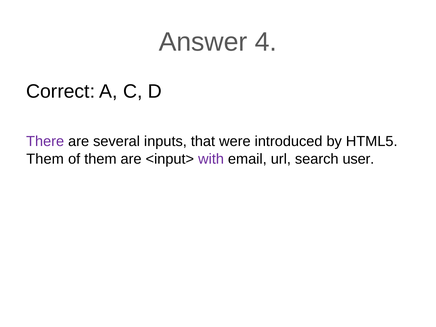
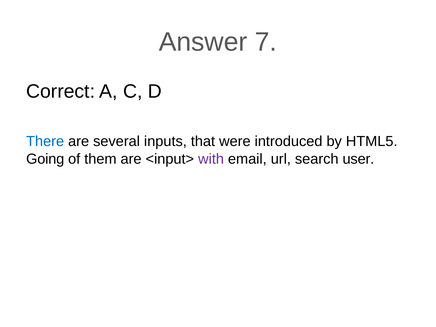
4: 4 -> 7
There colour: purple -> blue
Them at (45, 159): Them -> Going
